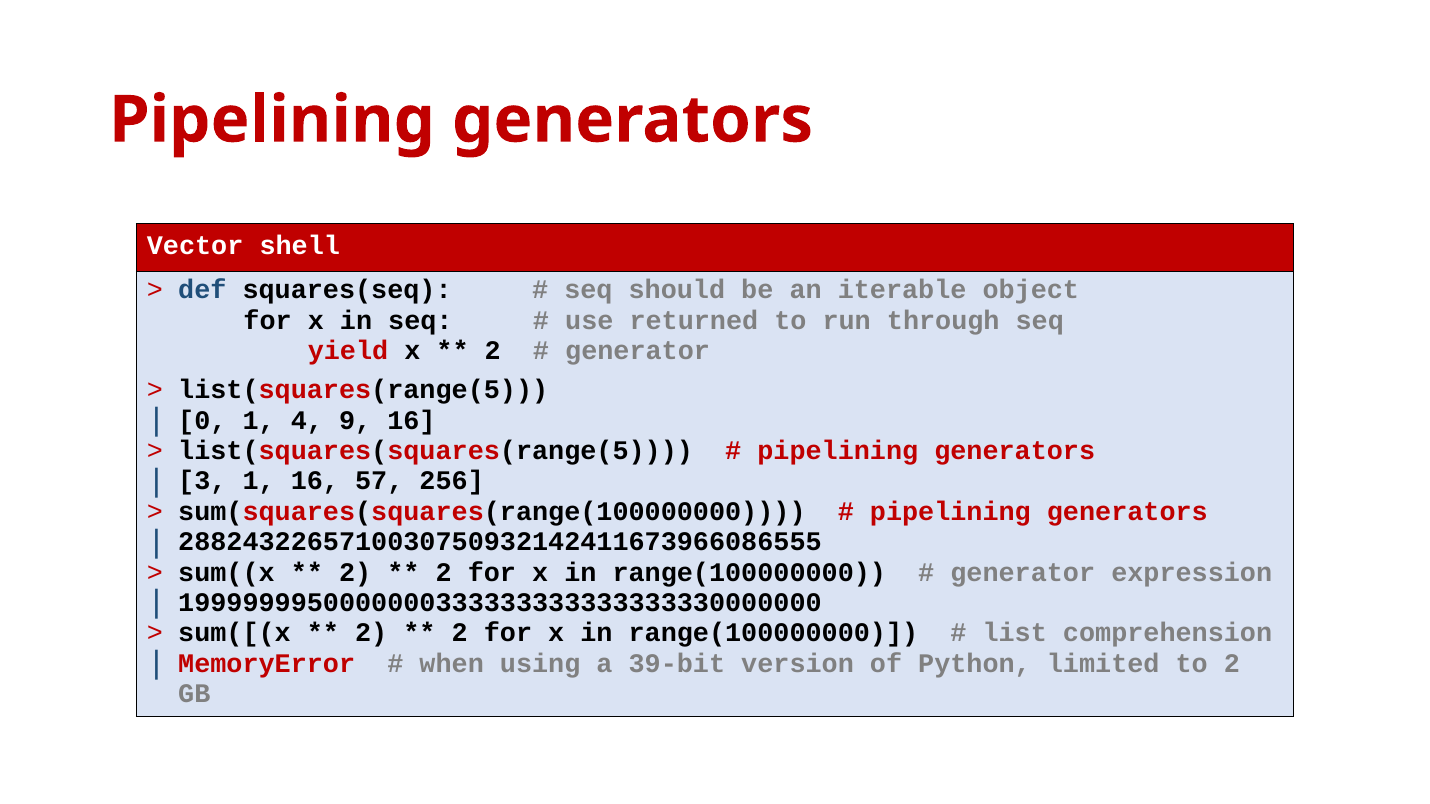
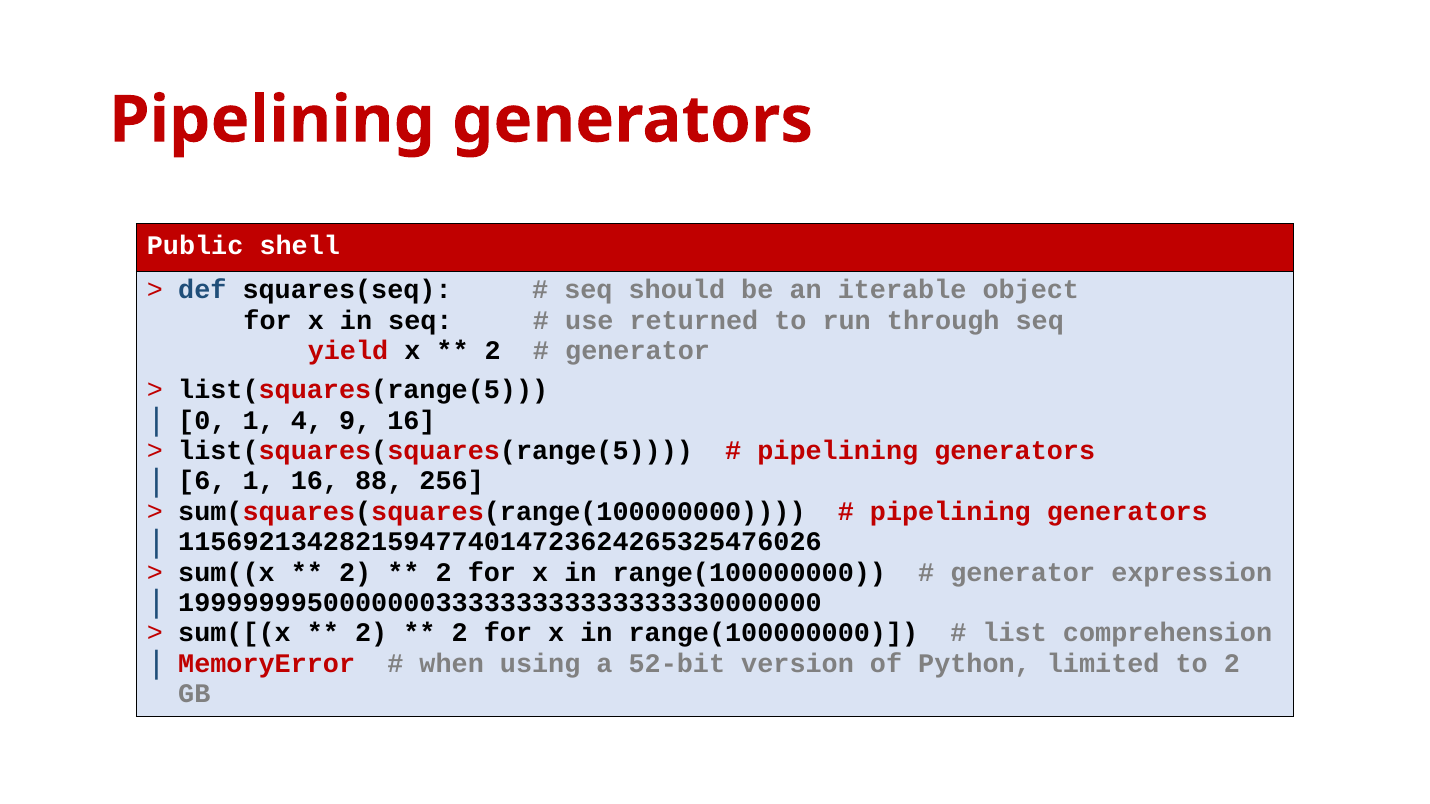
Vector: Vector -> Public
3: 3 -> 6
57: 57 -> 88
2882432265710030750932142411673966086555: 2882432265710030750932142411673966086555 -> 1156921342821594774014723624265325476026
39-bit: 39-bit -> 52-bit
